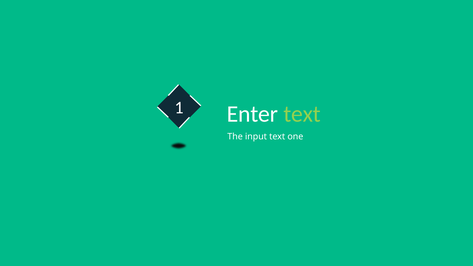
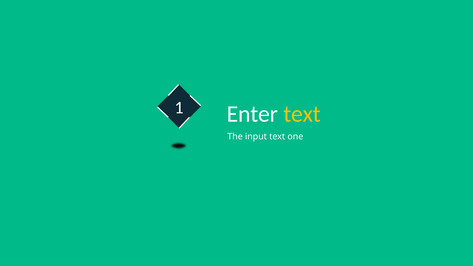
text at (302, 114) colour: light green -> yellow
